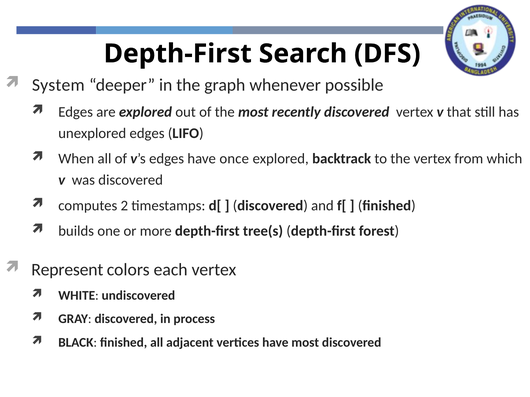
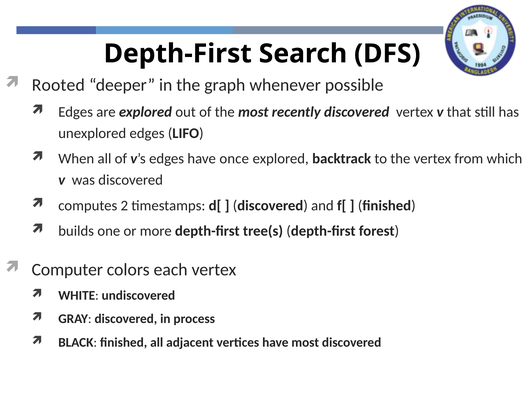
System: System -> Rooted
Represent: Represent -> Computer
